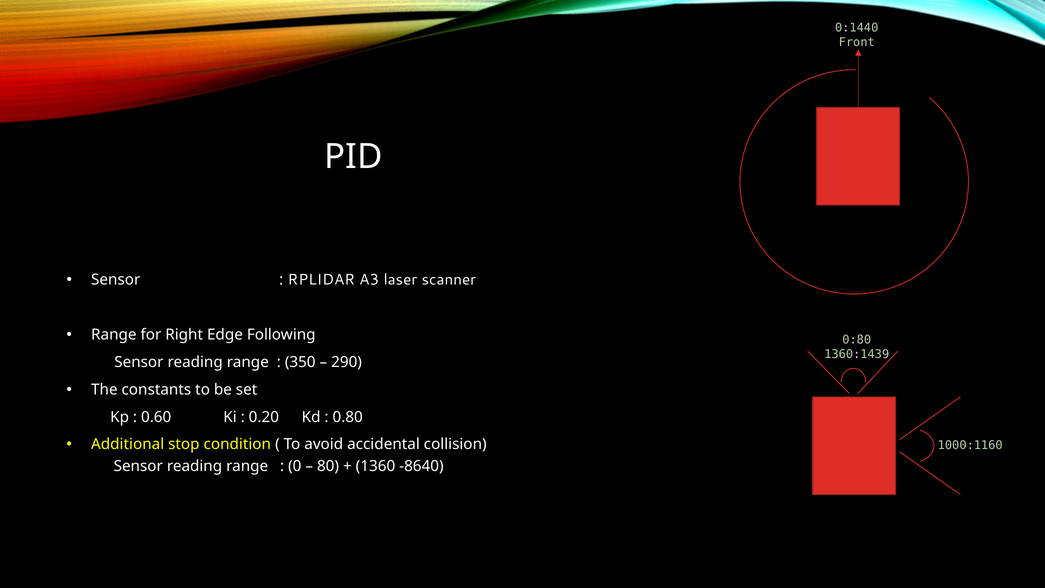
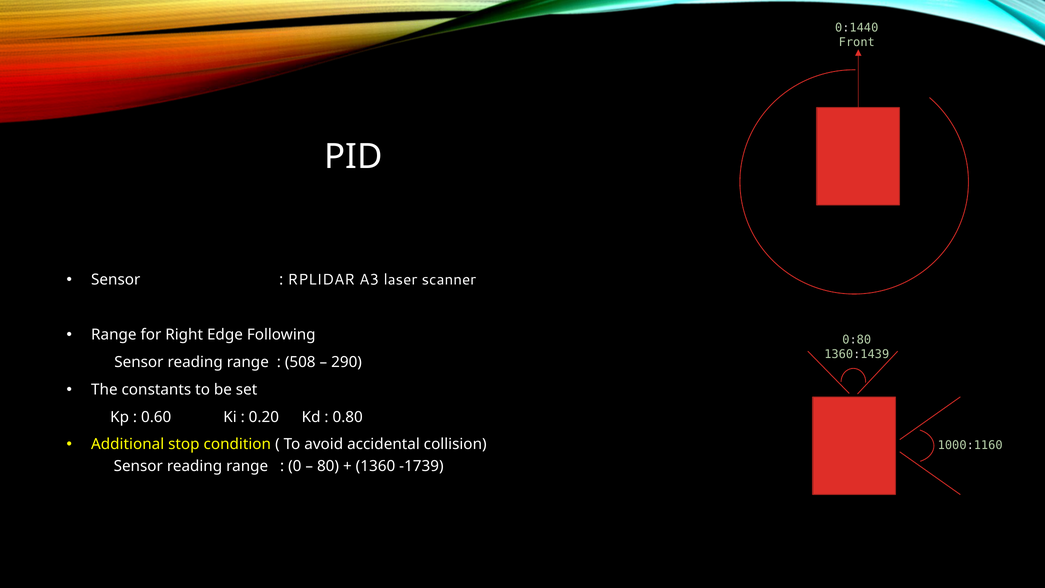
350: 350 -> 508
-8640: -8640 -> -1739
